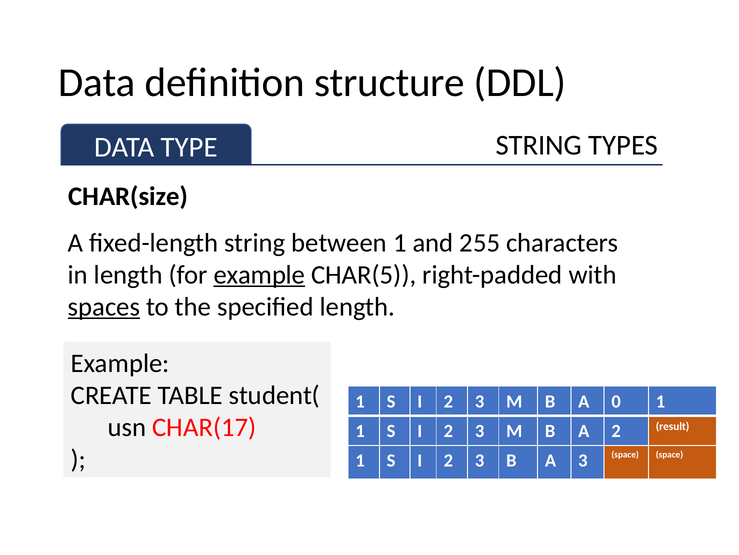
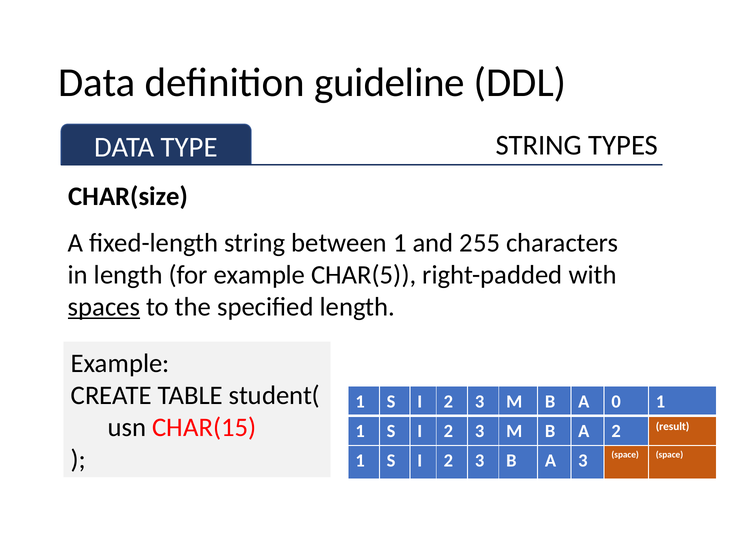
structure: structure -> guideline
example at (259, 274) underline: present -> none
CHAR(17: CHAR(17 -> CHAR(15
